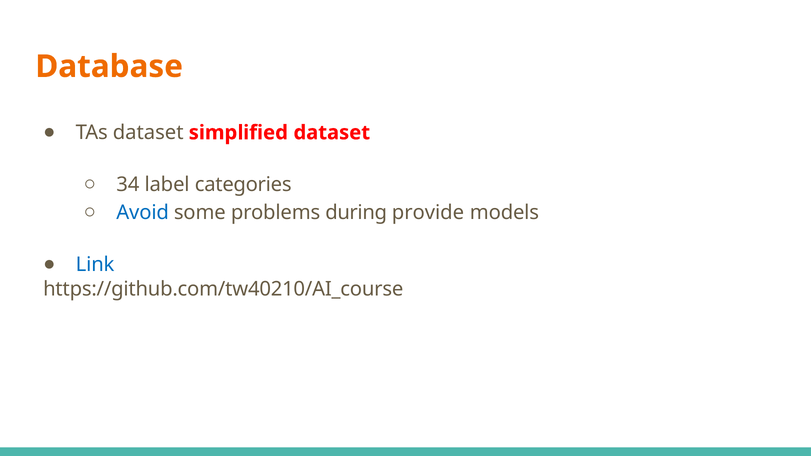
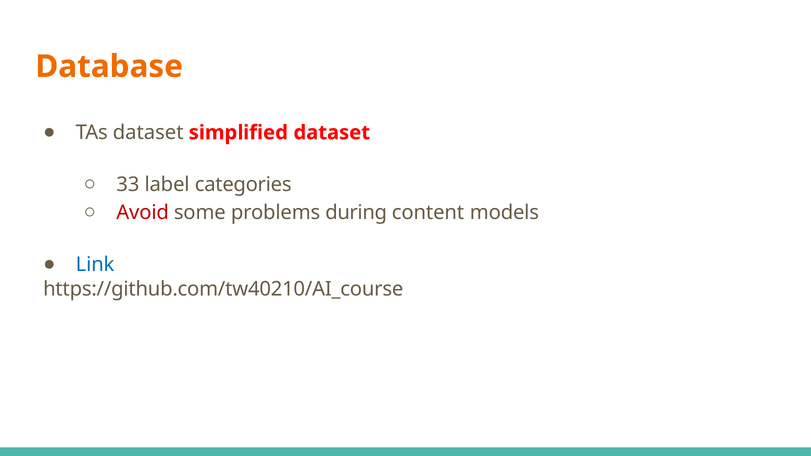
34: 34 -> 33
Avoid colour: blue -> red
provide: provide -> content
